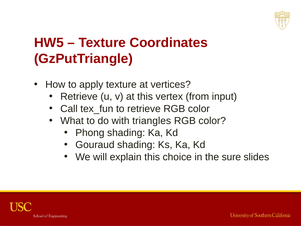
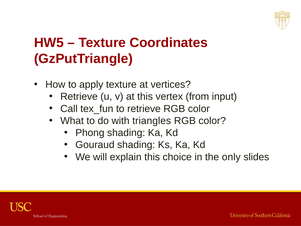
sure: sure -> only
